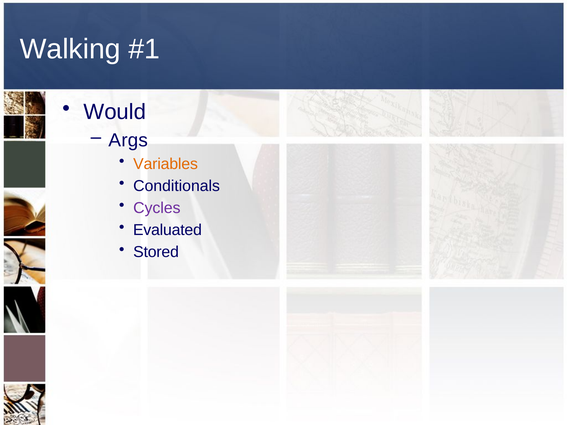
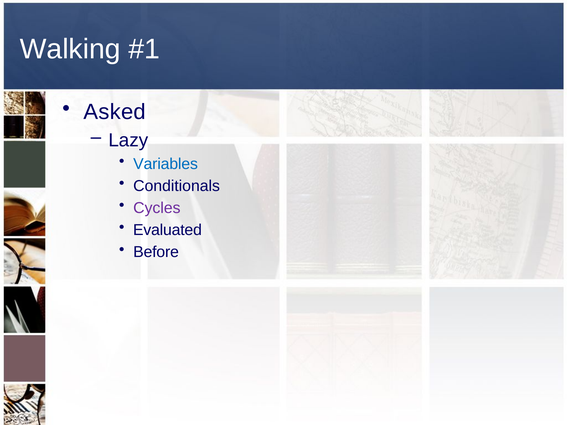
Would: Would -> Asked
Args: Args -> Lazy
Variables colour: orange -> blue
Stored: Stored -> Before
